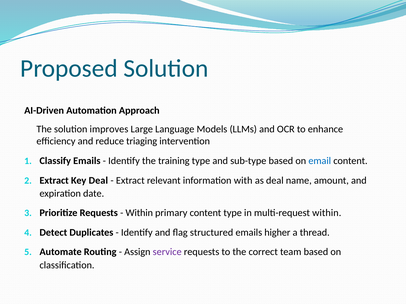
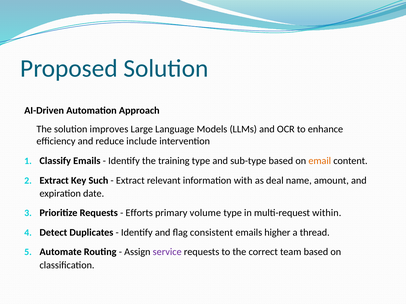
triaging: triaging -> include
email colour: blue -> orange
Key Deal: Deal -> Such
Within at (139, 213): Within -> Efforts
primary content: content -> volume
structured: structured -> consistent
